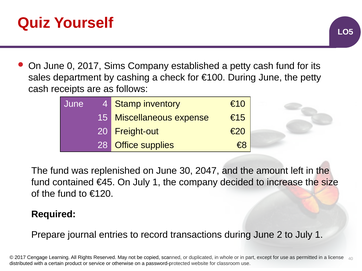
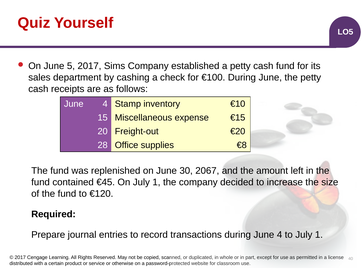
0: 0 -> 5
2047: 2047 -> 2067
during June 2: 2 -> 4
